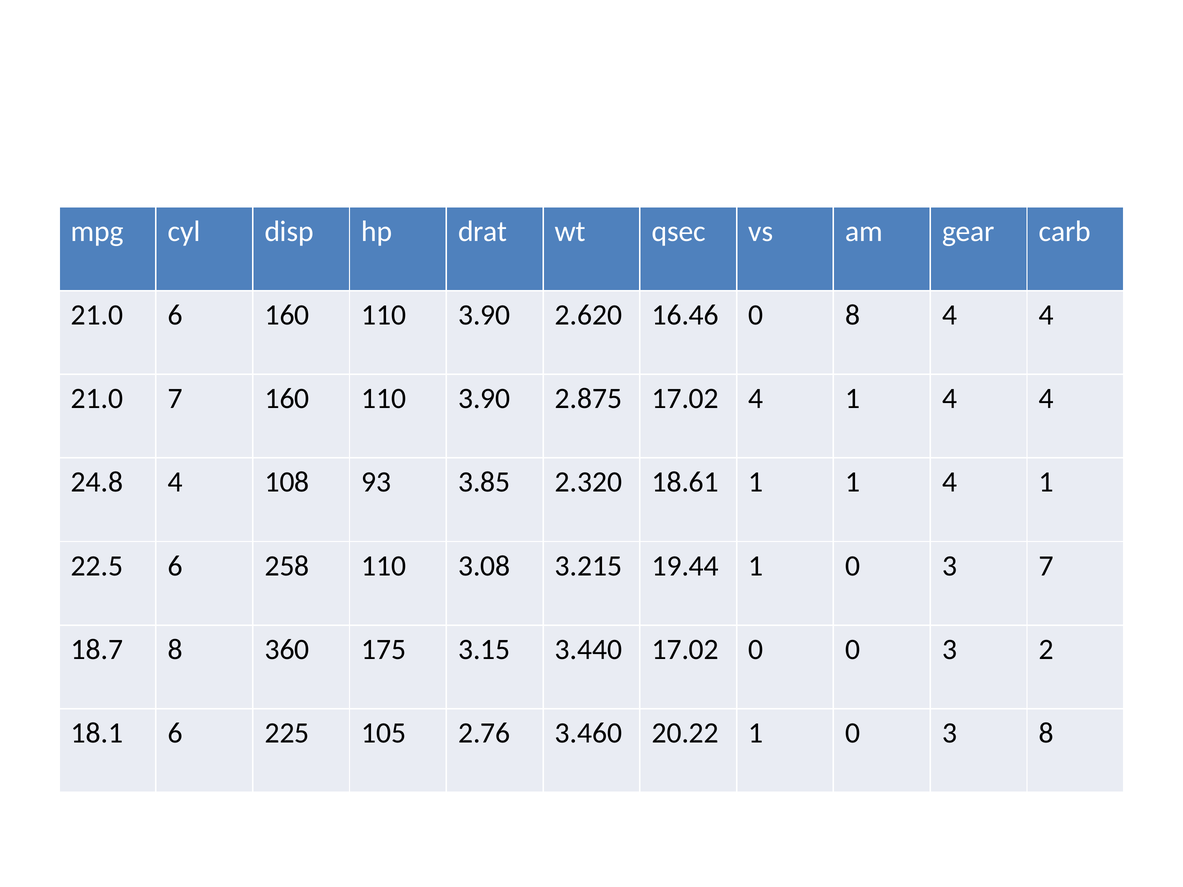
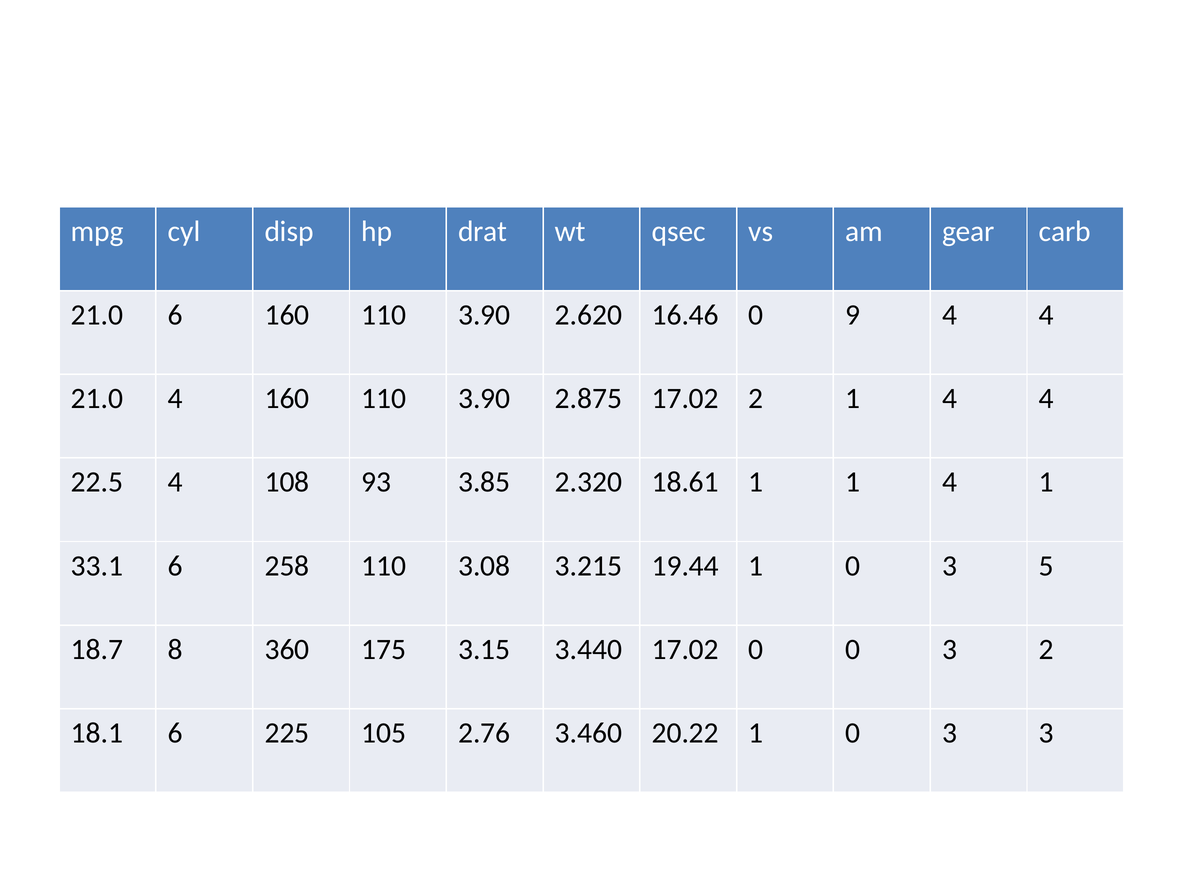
0 8: 8 -> 9
21.0 7: 7 -> 4
17.02 4: 4 -> 2
24.8: 24.8 -> 22.5
22.5: 22.5 -> 33.1
3 7: 7 -> 5
3 8: 8 -> 3
